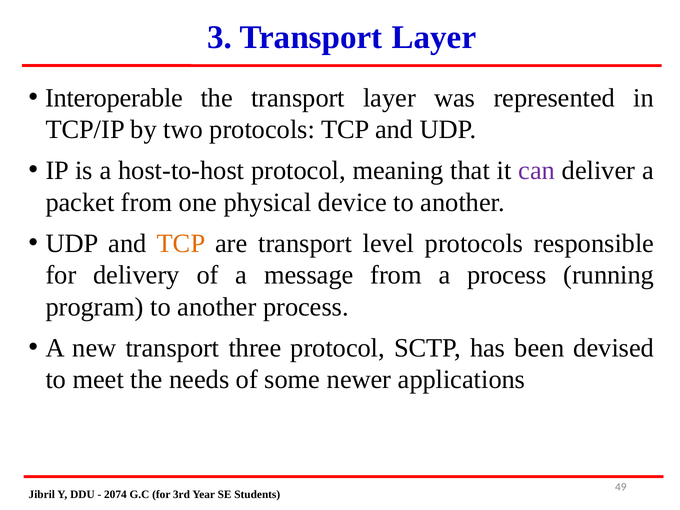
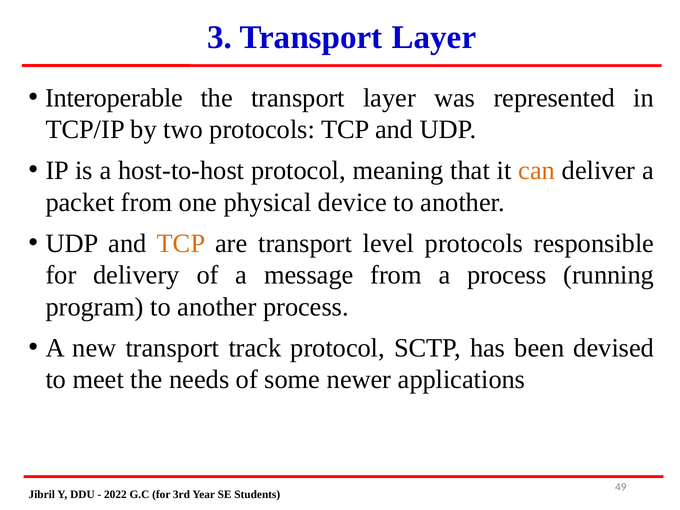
can colour: purple -> orange
three: three -> track
2074: 2074 -> 2022
